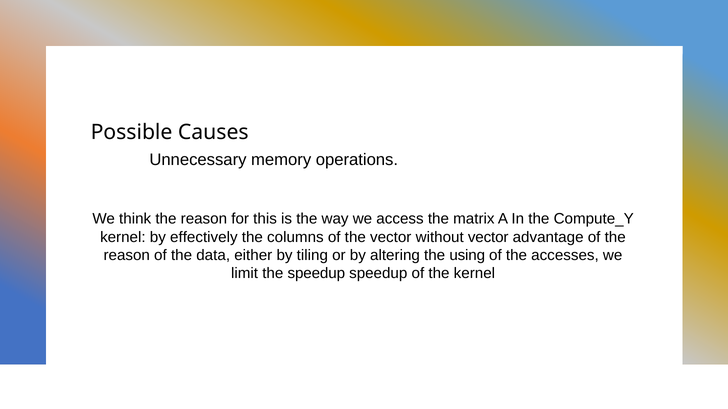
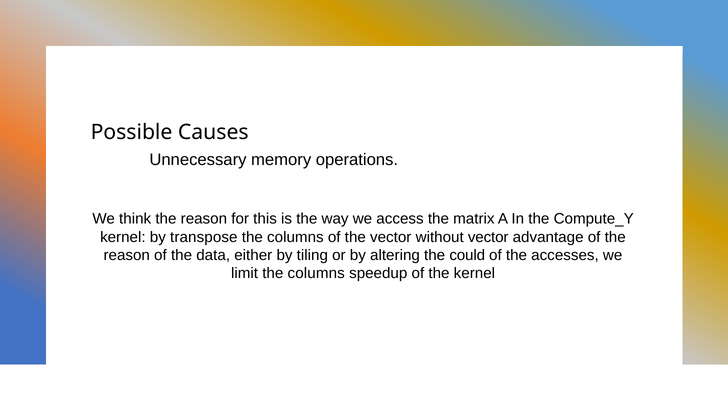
effectively: effectively -> transpose
using: using -> could
limit the speedup: speedup -> columns
